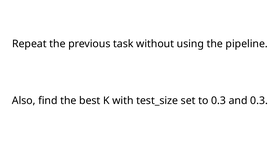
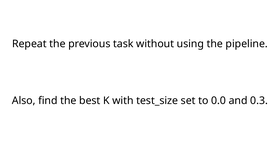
to 0.3: 0.3 -> 0.0
